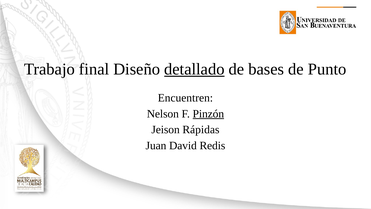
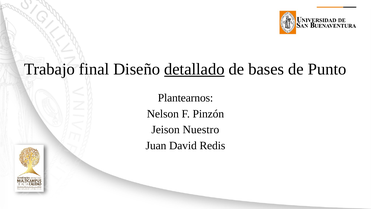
Encuentren: Encuentren -> Plantearnos
Pinzón underline: present -> none
Rápidas: Rápidas -> Nuestro
